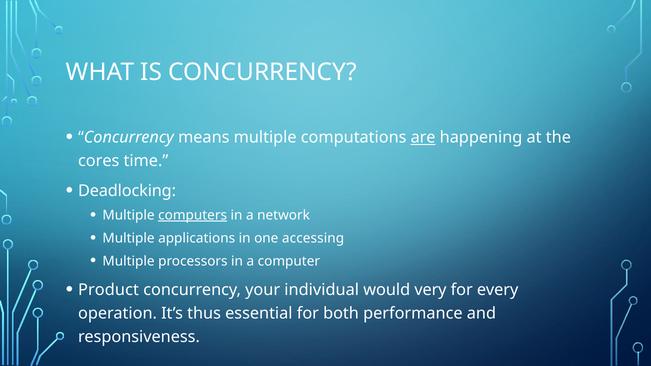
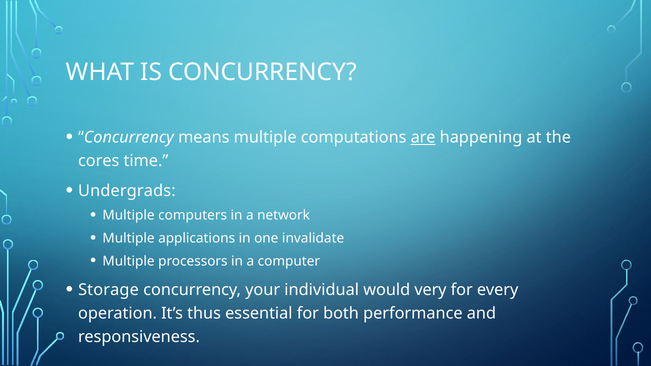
Deadlocking: Deadlocking -> Undergrads
computers underline: present -> none
accessing: accessing -> invalidate
Product: Product -> Storage
